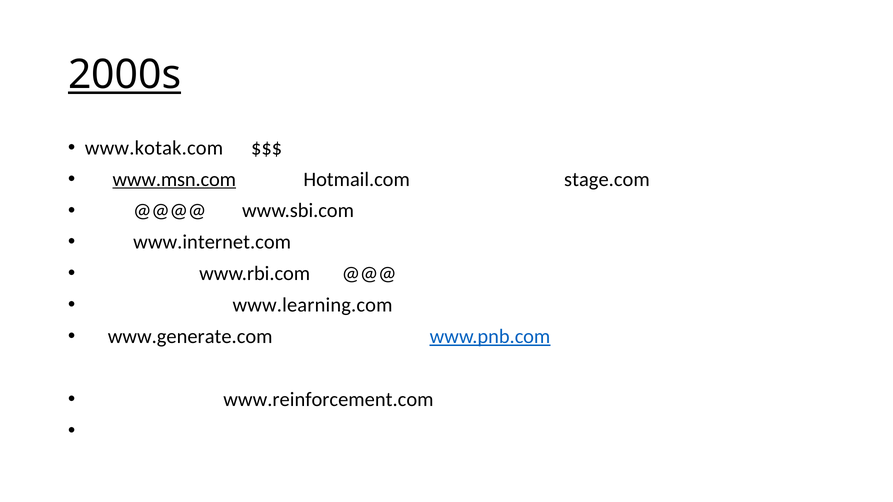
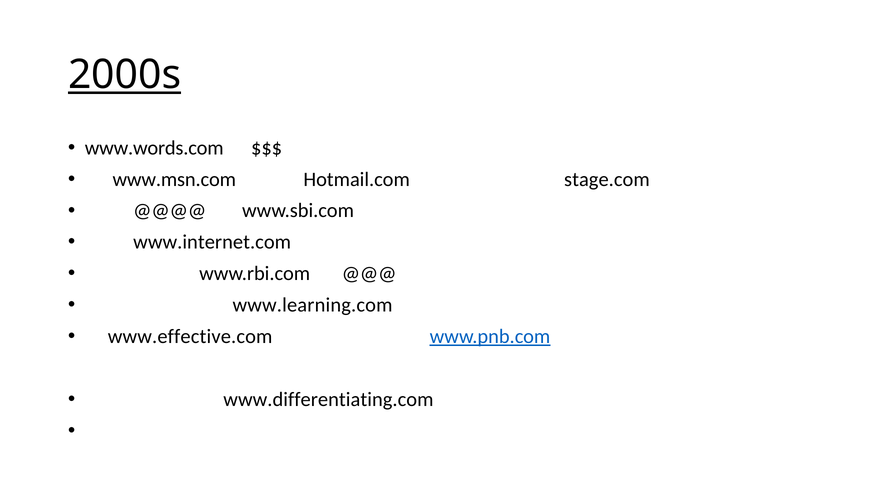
www.kotak.com: www.kotak.com -> www.words.com
www.msn.com underline: present -> none
www.generate.com: www.generate.com -> www.effective.com
www.reinforcement.com: www.reinforcement.com -> www.differentiating.com
